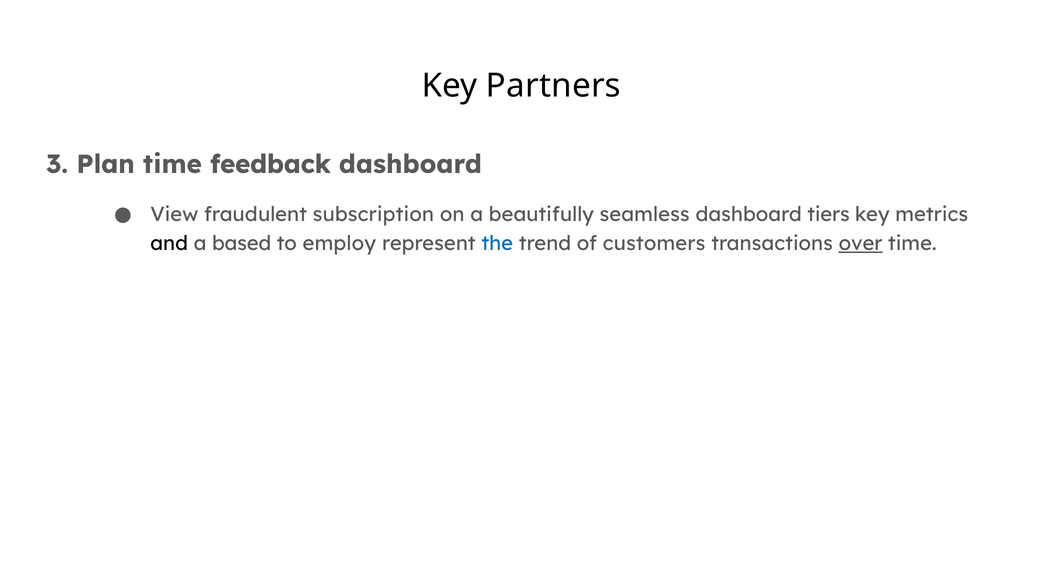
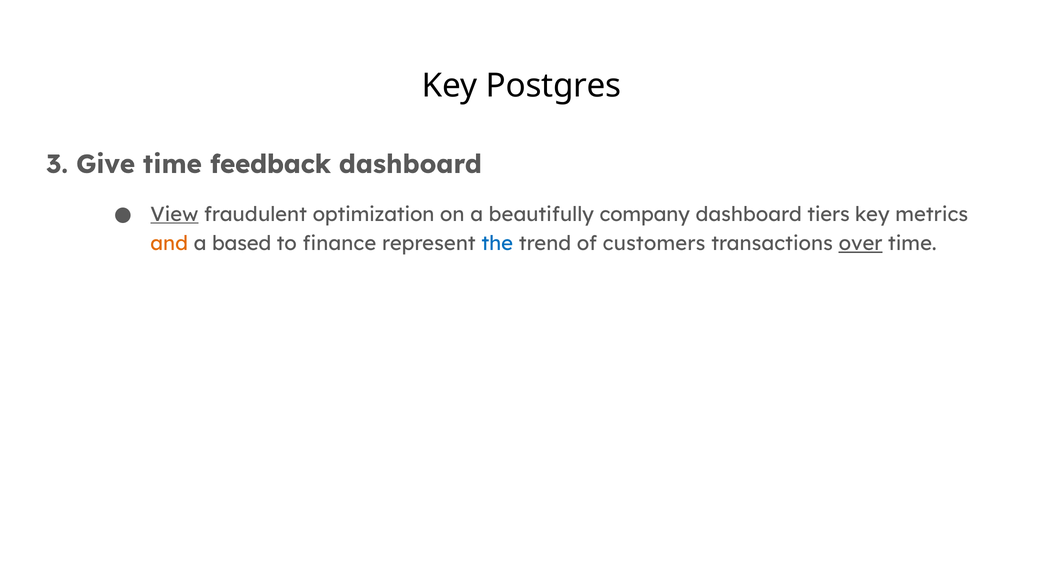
Partners: Partners -> Postgres
Plan: Plan -> Give
View underline: none -> present
subscription: subscription -> optimization
seamless: seamless -> company
and colour: black -> orange
employ: employ -> finance
